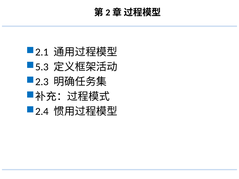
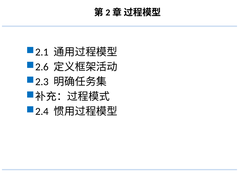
5.3: 5.3 -> 2.6
